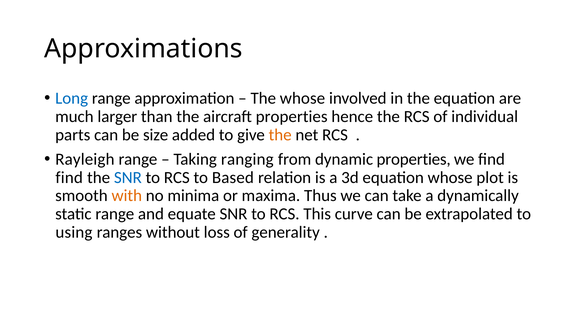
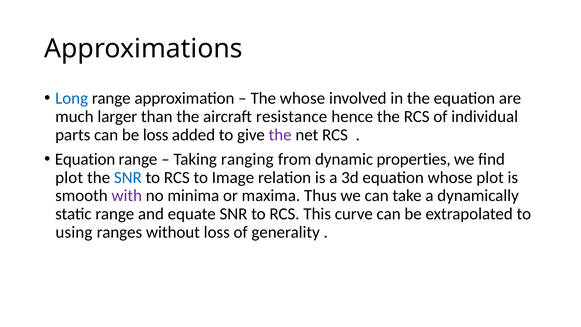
aircraft properties: properties -> resistance
be size: size -> loss
the at (280, 135) colour: orange -> purple
Rayleigh at (85, 159): Rayleigh -> Equation
find at (69, 177): find -> plot
Based: Based -> Image
with colour: orange -> purple
